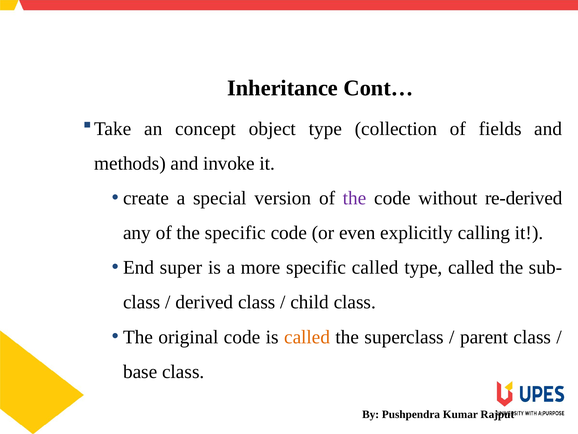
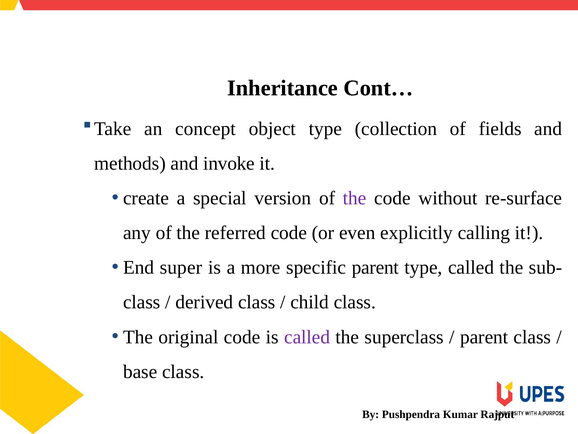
re-derived: re-derived -> re-surface
the specific: specific -> referred
specific called: called -> parent
called at (307, 337) colour: orange -> purple
